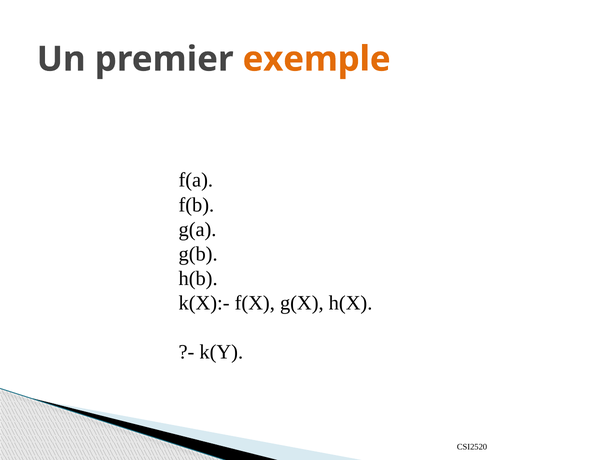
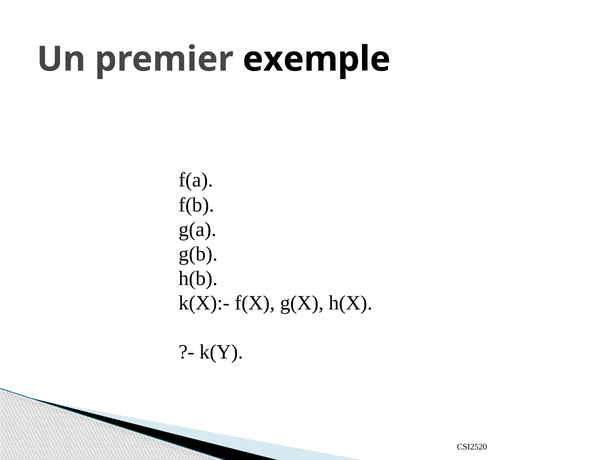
exemple colour: orange -> black
